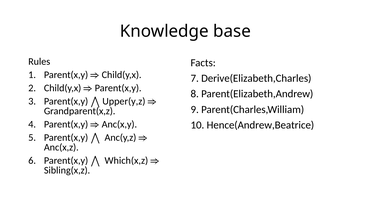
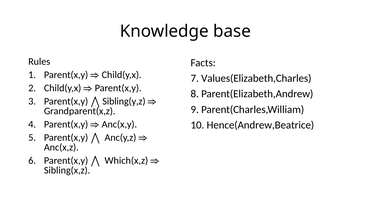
Derive(Elizabeth,Charles: Derive(Elizabeth,Charles -> Values(Elizabeth,Charles
Upper(y,z: Upper(y,z -> Sibling(y,z
